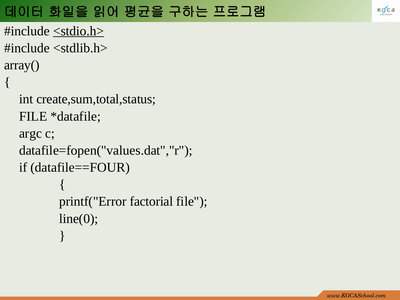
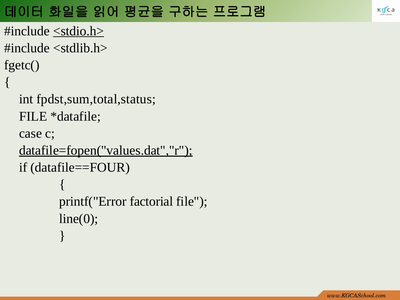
array(: array( -> fgetc(
create,sum,total,status: create,sum,total,status -> fpdst,sum,total,status
argc: argc -> case
datafile=fopen("values.dat","r underline: none -> present
